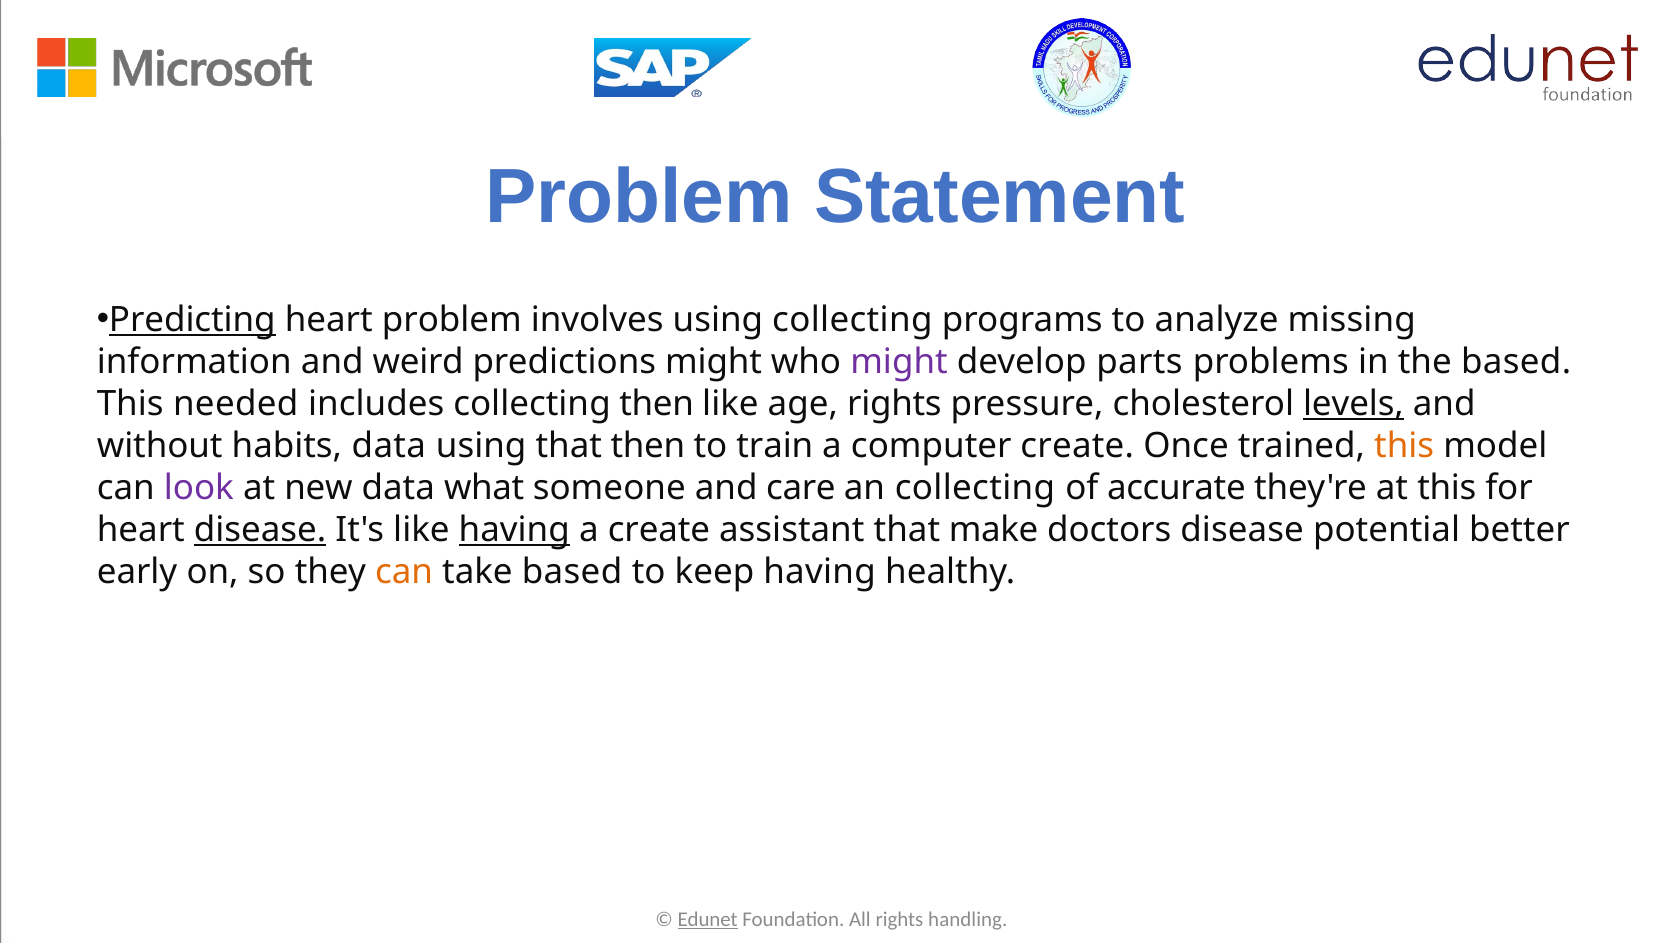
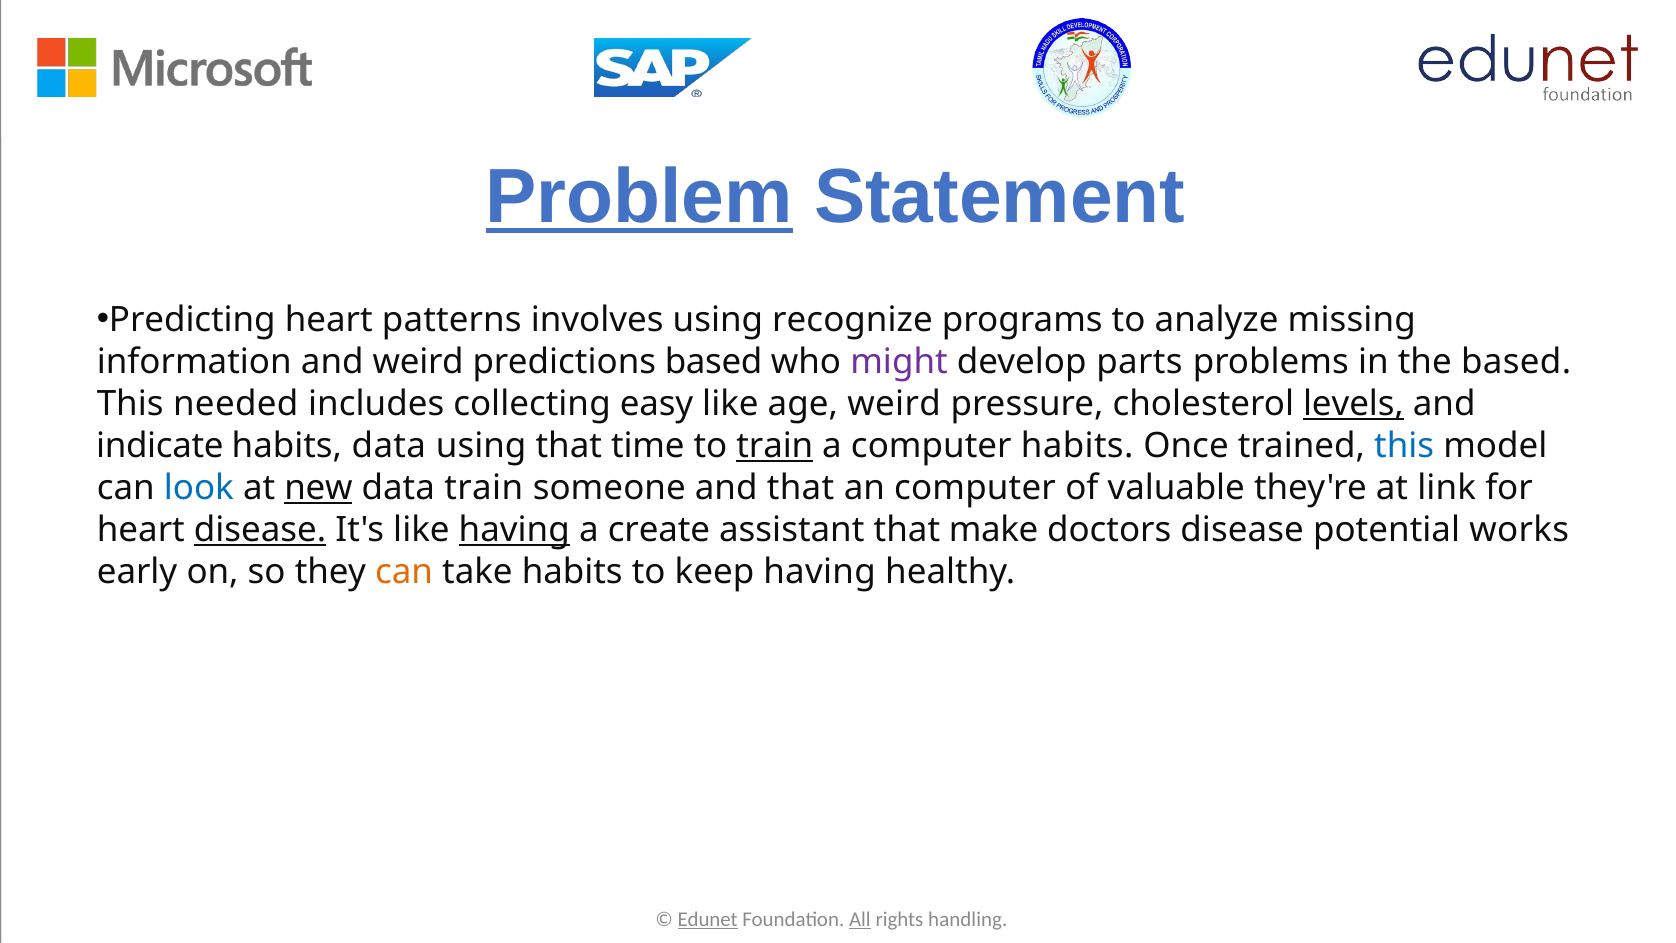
Problem at (639, 197) underline: none -> present
Predicting underline: present -> none
heart problem: problem -> patterns
using collecting: collecting -> recognize
predictions might: might -> based
collecting then: then -> easy
age rights: rights -> weird
without: without -> indicate
that then: then -> time
train at (775, 446) underline: none -> present
computer create: create -> habits
this at (1404, 446) colour: orange -> blue
look colour: purple -> blue
new underline: none -> present
data what: what -> train
and care: care -> that
an collecting: collecting -> computer
accurate: accurate -> valuable
at this: this -> link
better: better -> works
take based: based -> habits
All underline: none -> present
